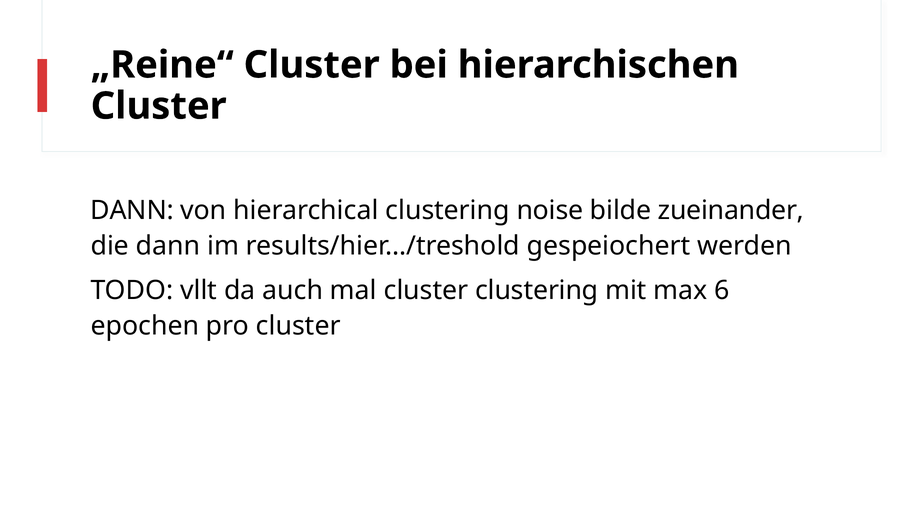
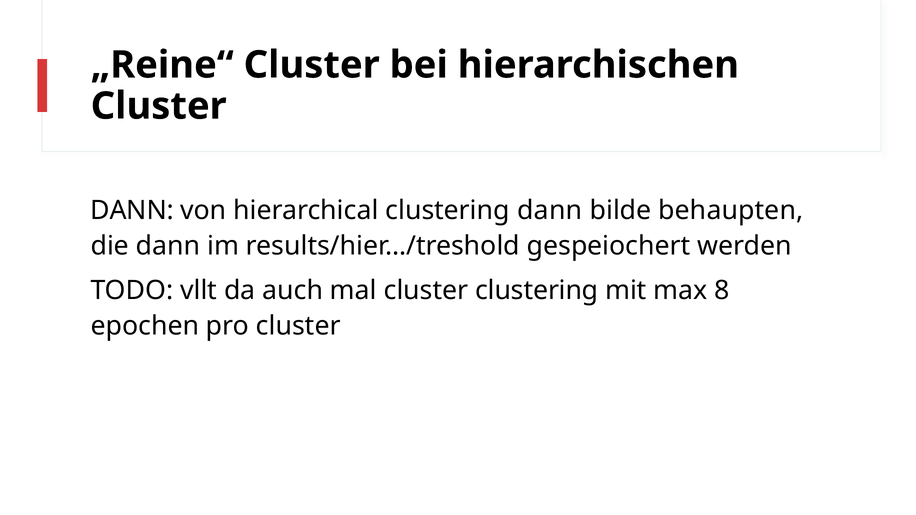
clustering noise: noise -> dann
zueinander: zueinander -> behaupten
6: 6 -> 8
